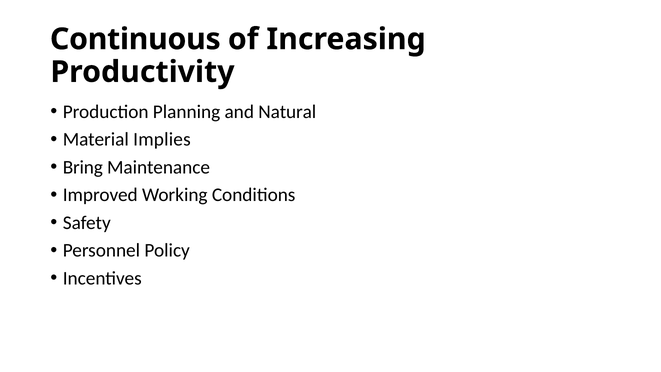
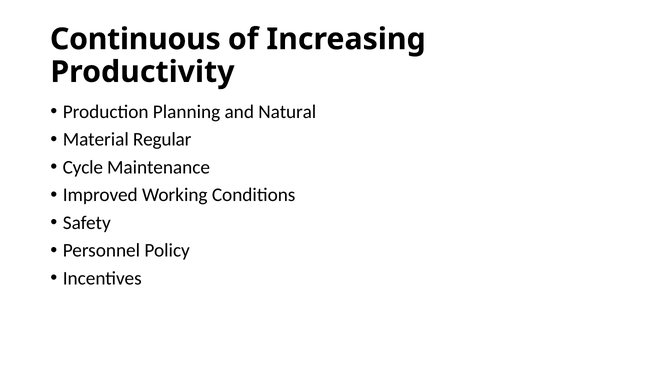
Implies: Implies -> Regular
Bring: Bring -> Cycle
